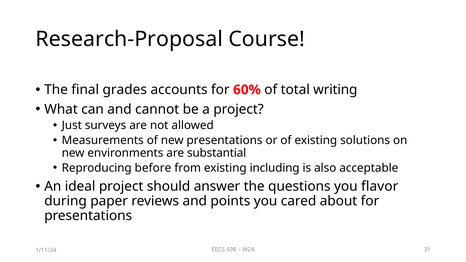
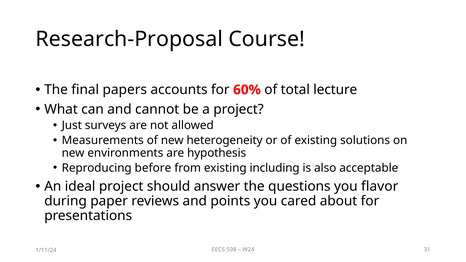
grades: grades -> papers
writing: writing -> lecture
new presentations: presentations -> heterogeneity
substantial: substantial -> hypothesis
